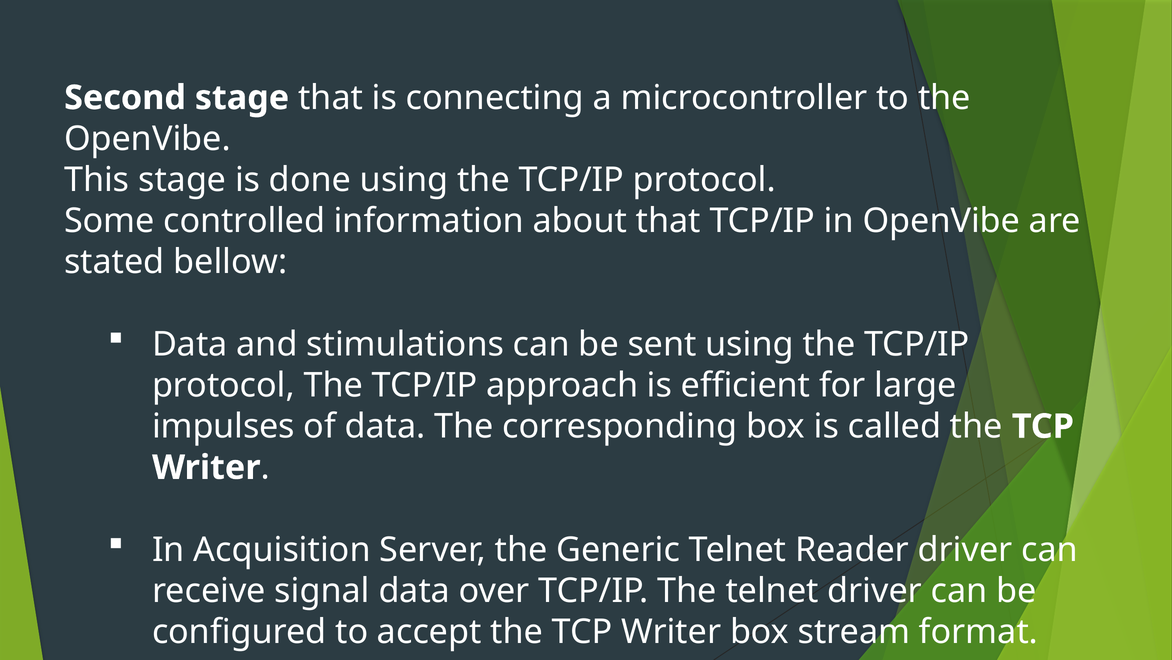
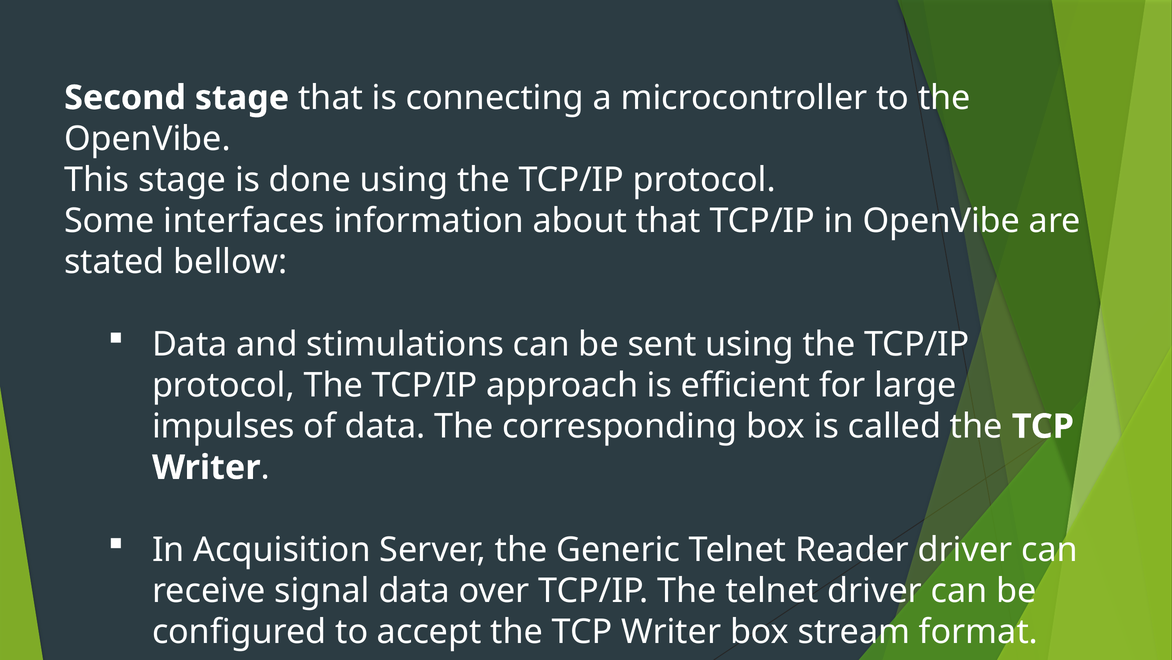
controlled: controlled -> interfaces
